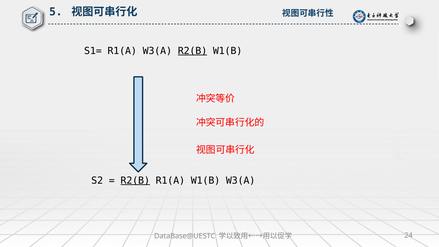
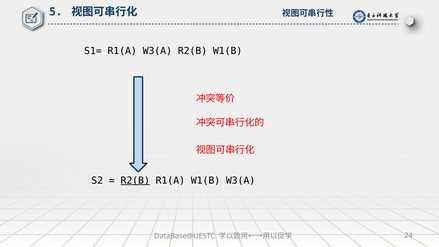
R2(B at (192, 51) underline: present -> none
